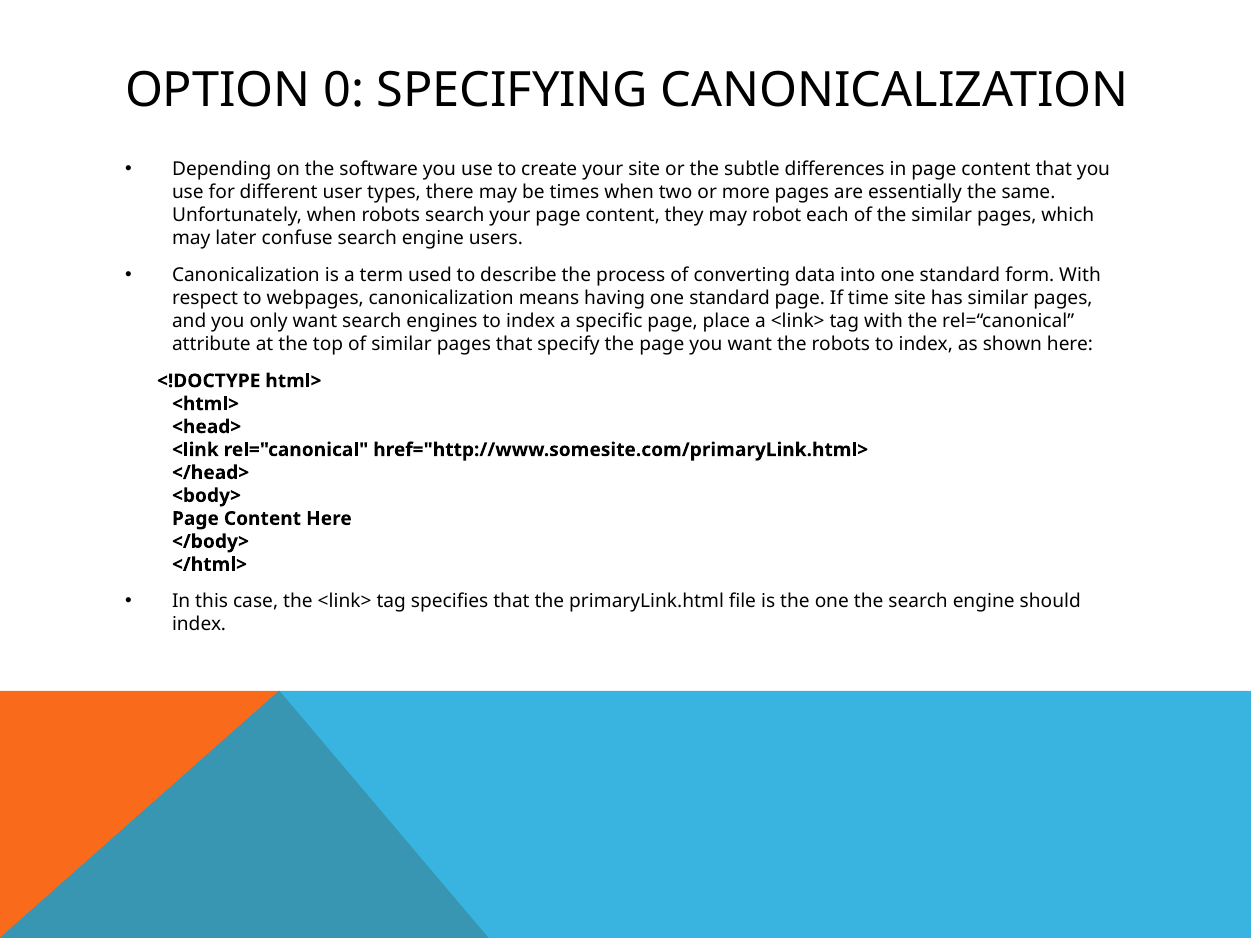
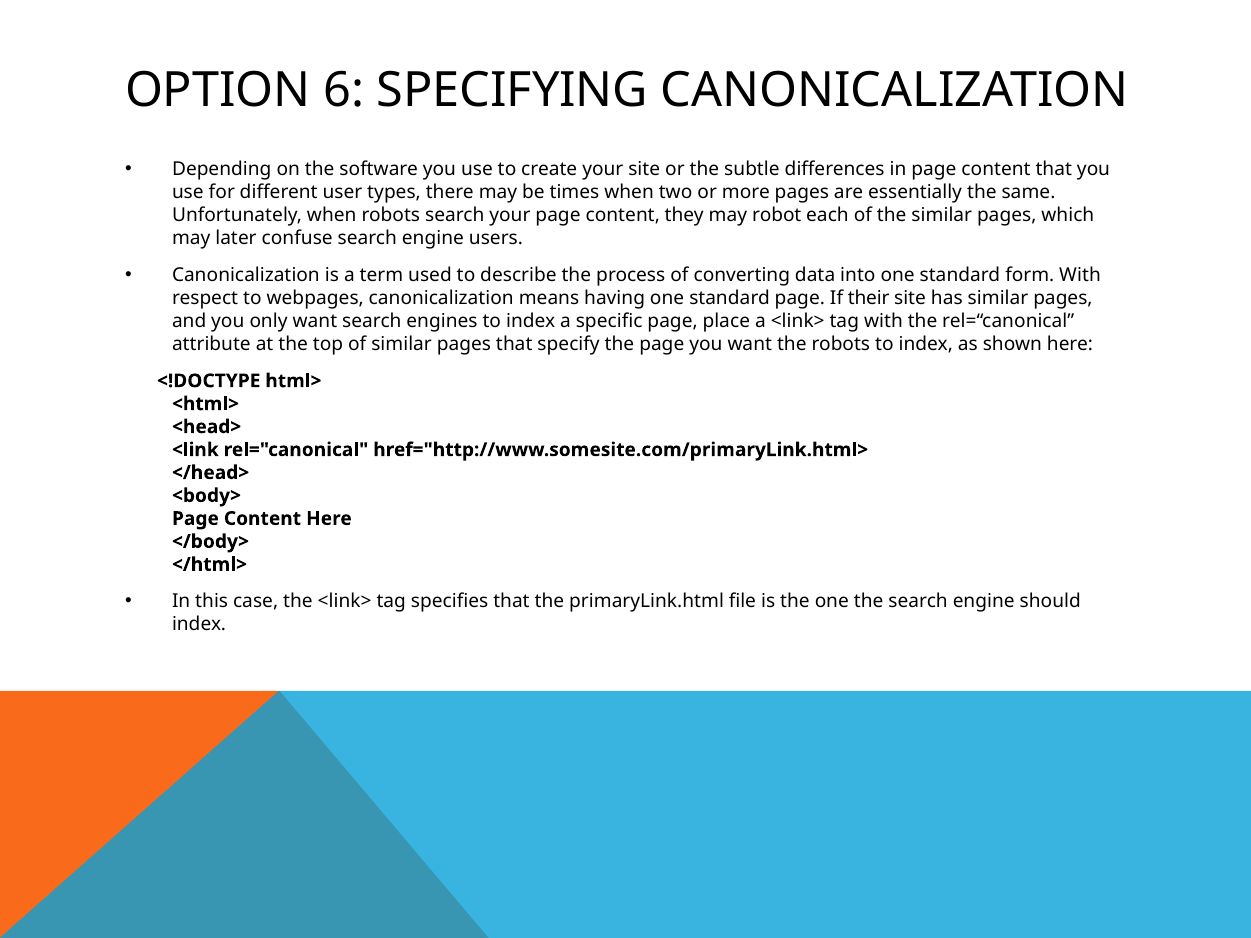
0: 0 -> 6
time: time -> their
